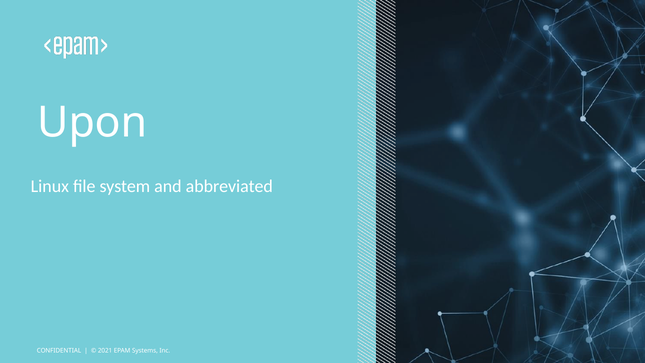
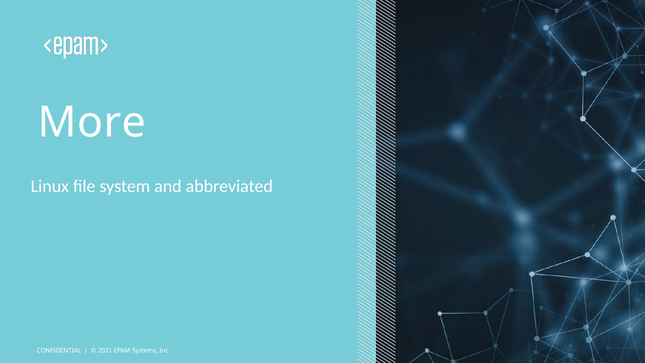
Upon: Upon -> More
